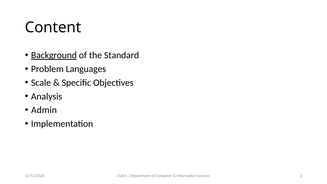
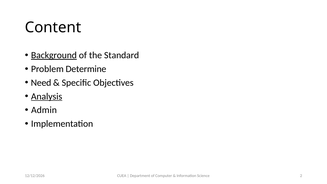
Languages: Languages -> Determine
Scale: Scale -> Need
Analysis underline: none -> present
